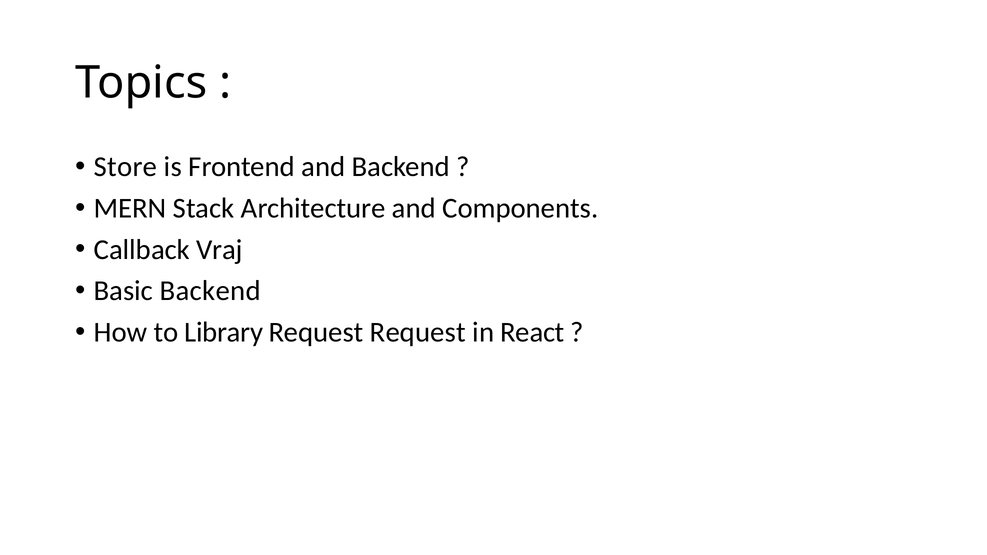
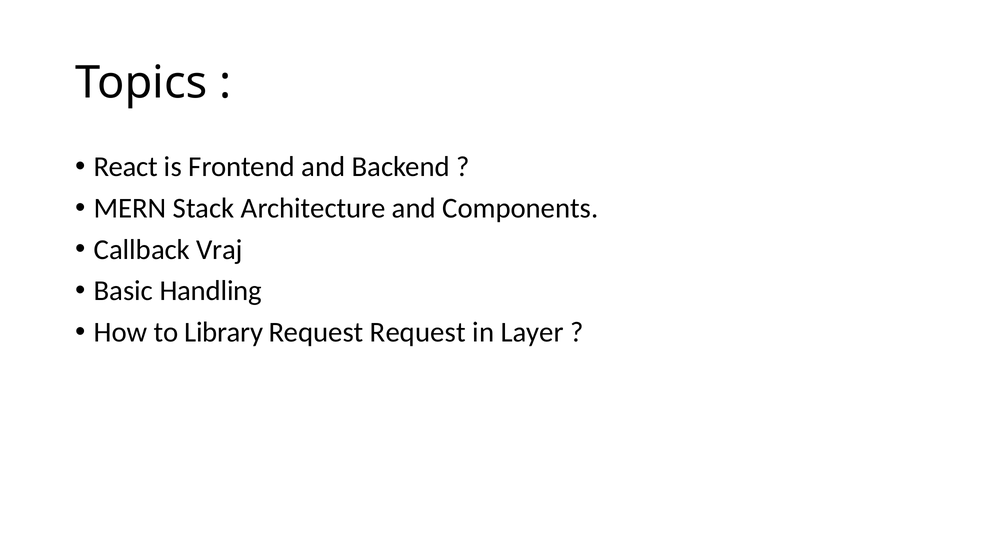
Store: Store -> React
Basic Backend: Backend -> Handling
React: React -> Layer
